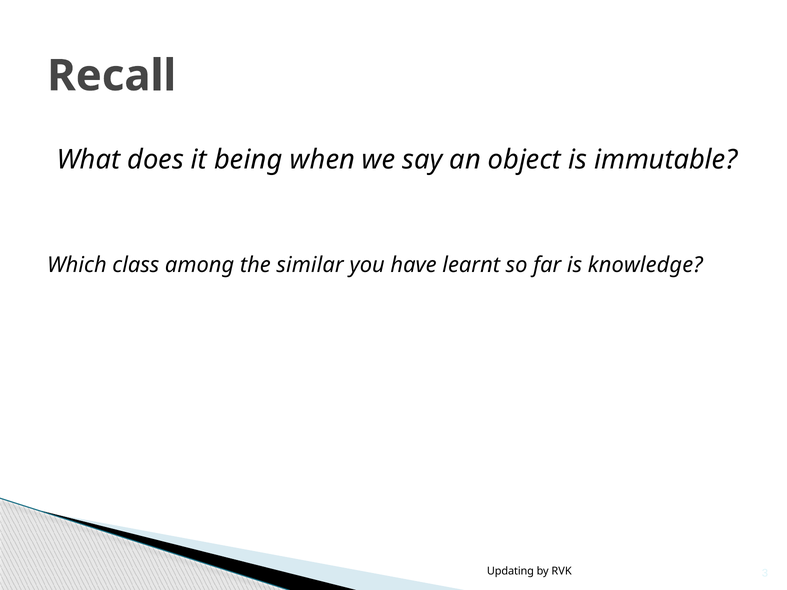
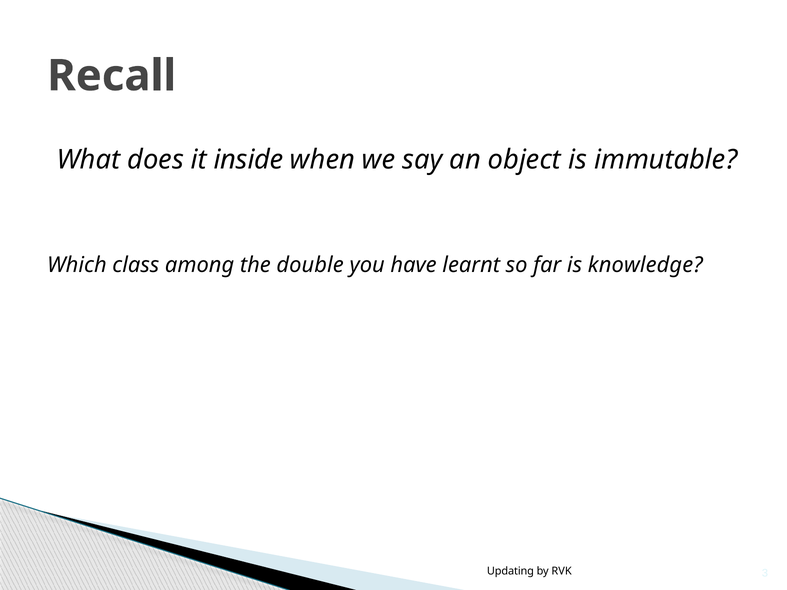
being: being -> inside
similar: similar -> double
